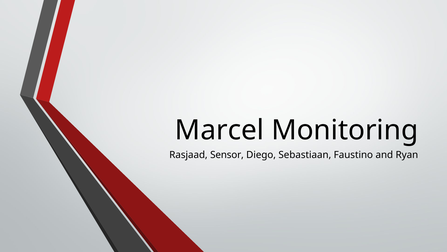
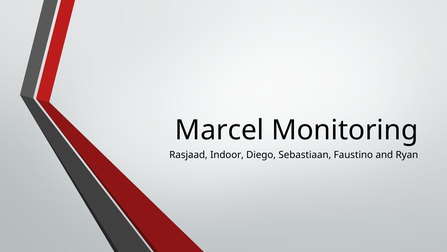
Sensor: Sensor -> Indoor
